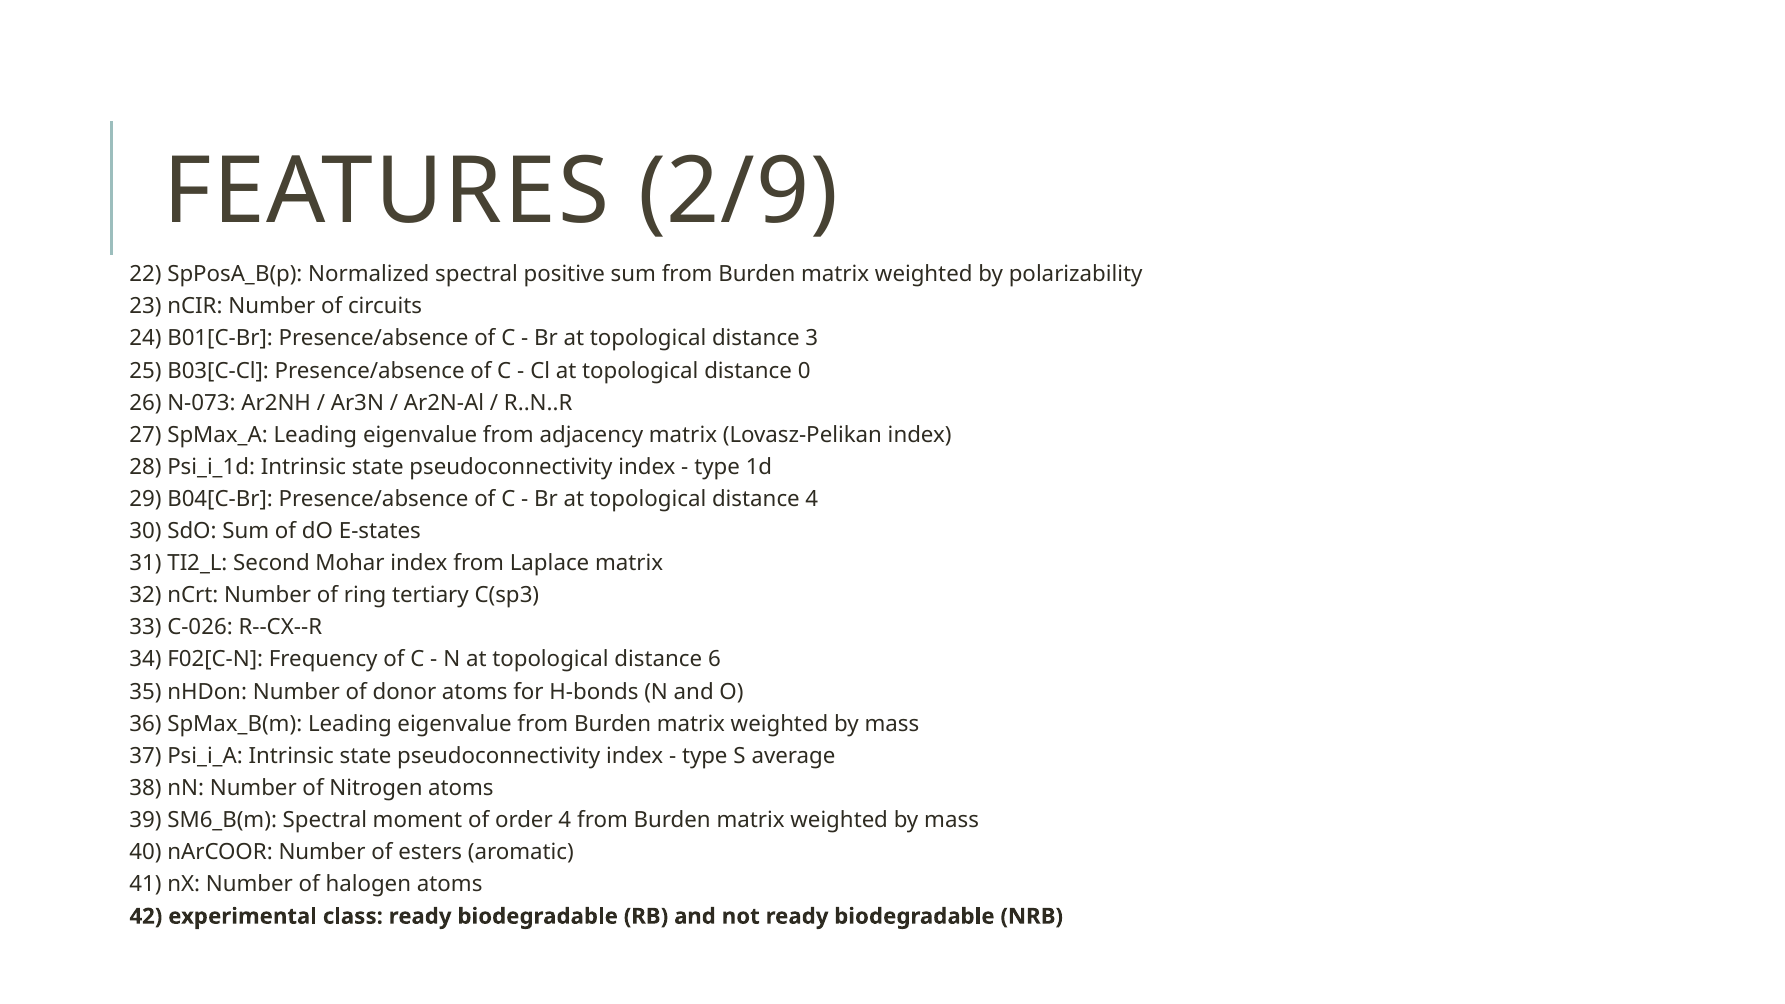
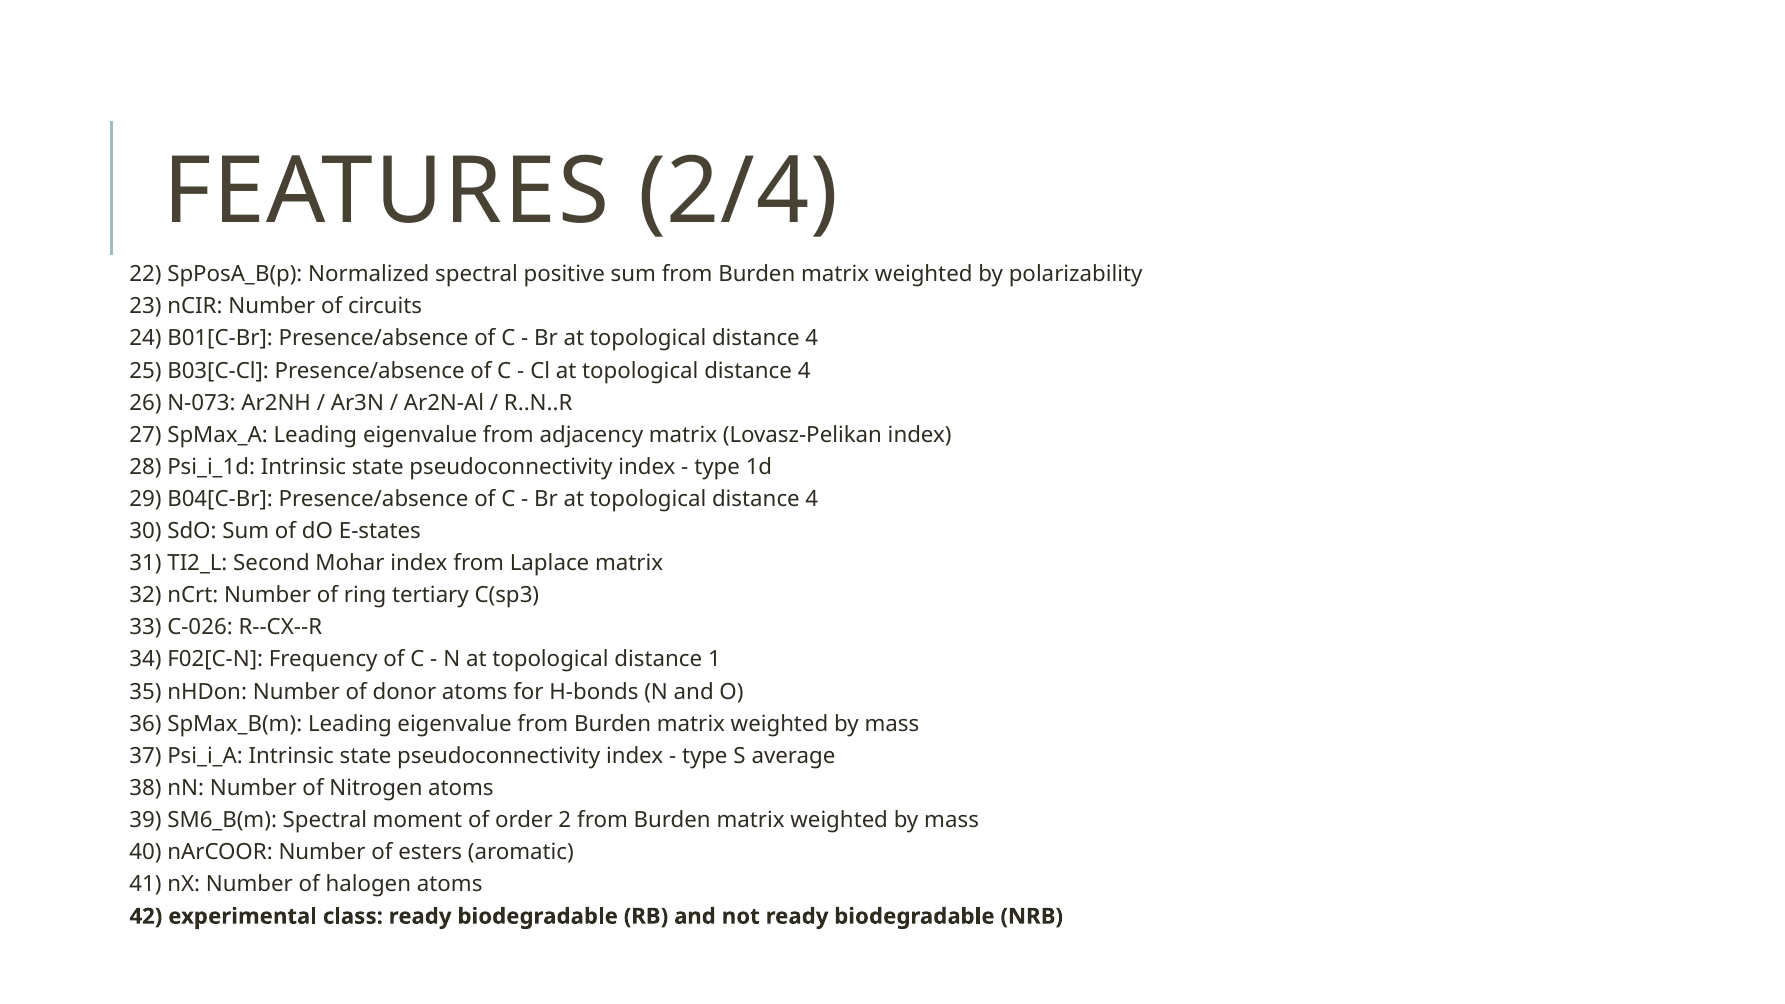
2/9: 2/9 -> 2/4
3 at (812, 339): 3 -> 4
0 at (804, 371): 0 -> 4
6: 6 -> 1
order 4: 4 -> 2
